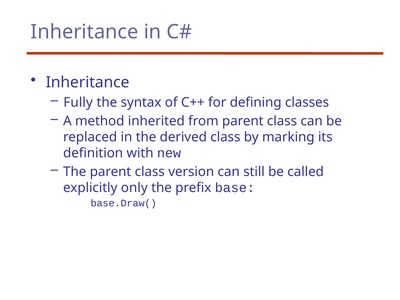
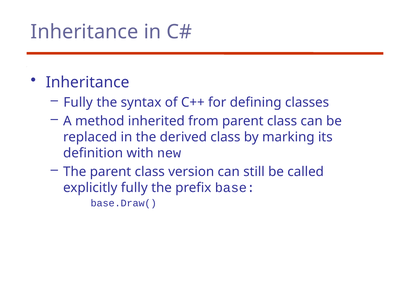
explicitly only: only -> fully
